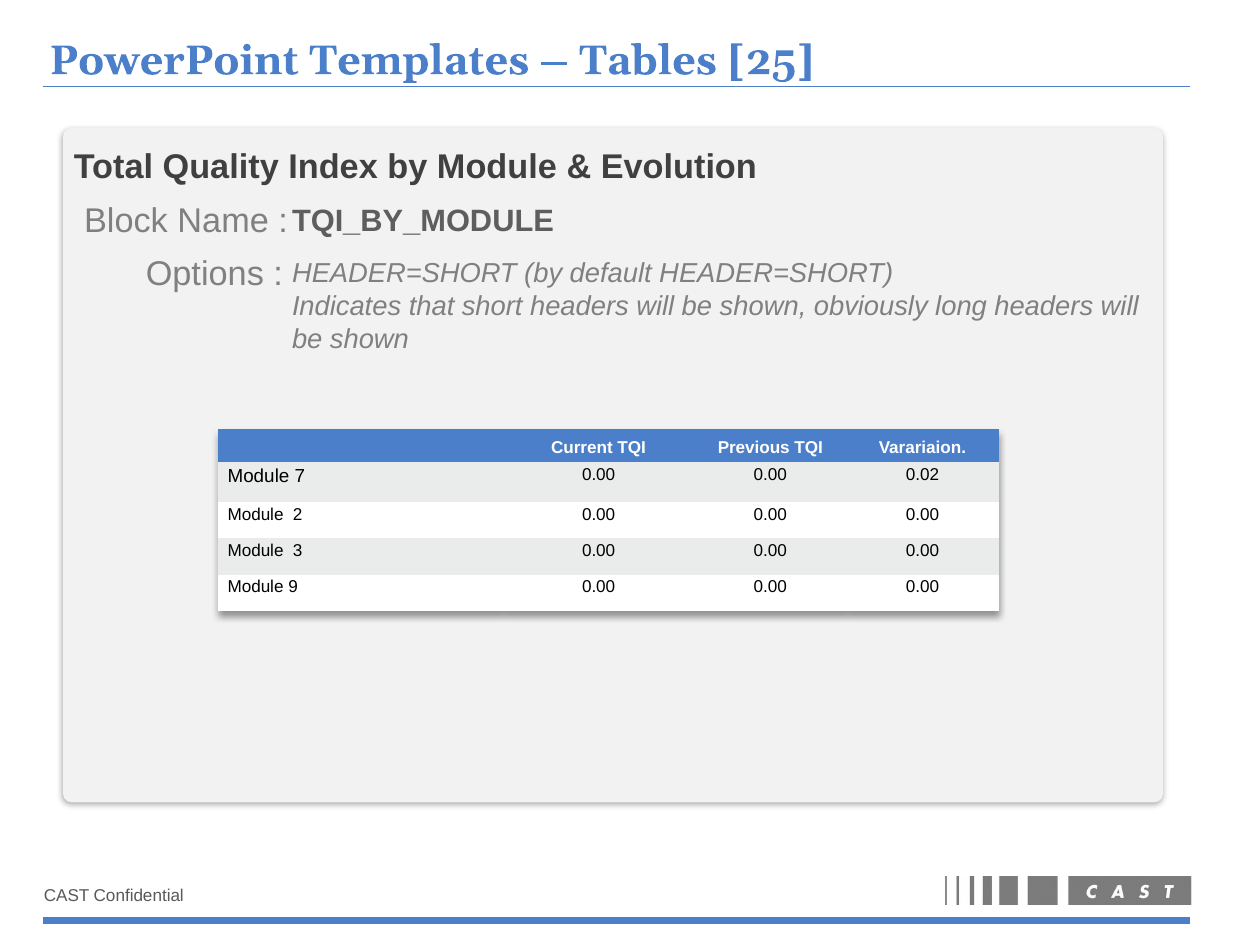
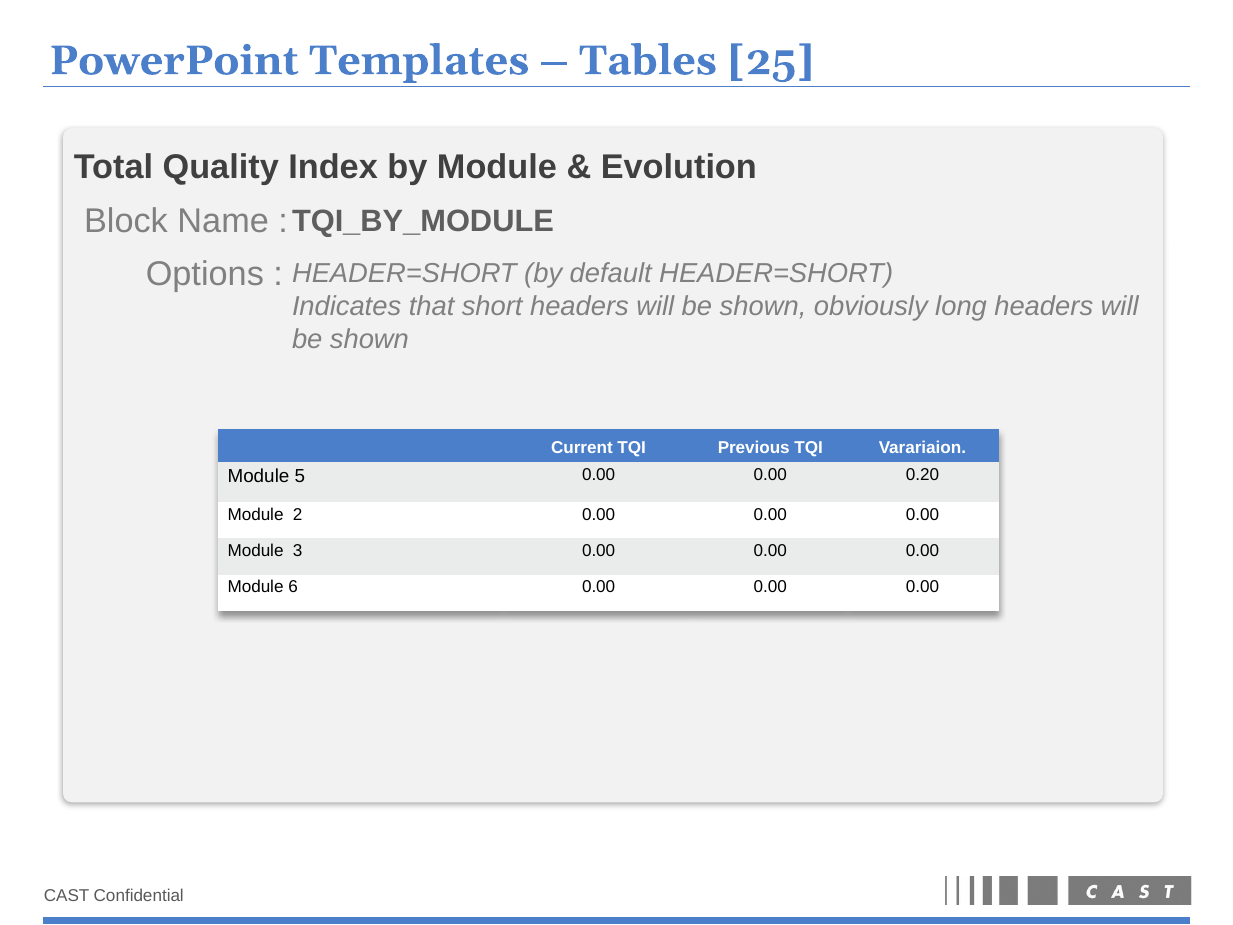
7: 7 -> 5
0.02: 0.02 -> 0.20
9: 9 -> 6
